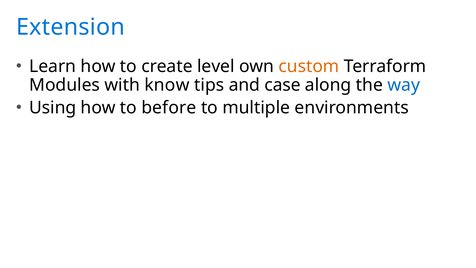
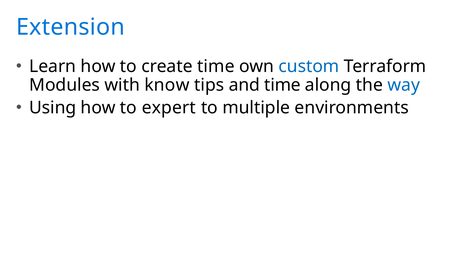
create level: level -> time
custom colour: orange -> blue
and case: case -> time
before: before -> expert
